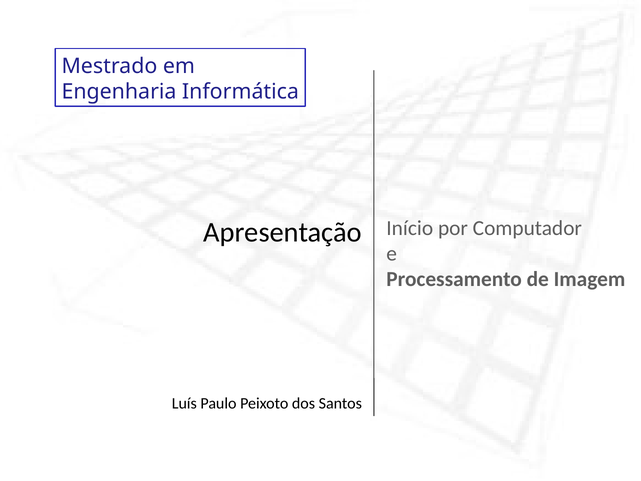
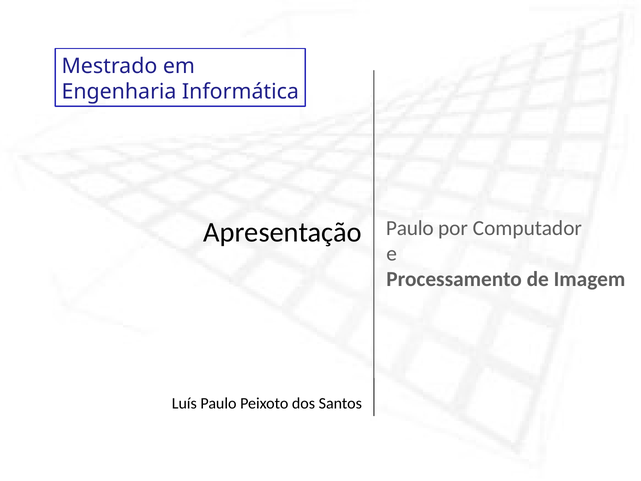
Início at (410, 228): Início -> Paulo
